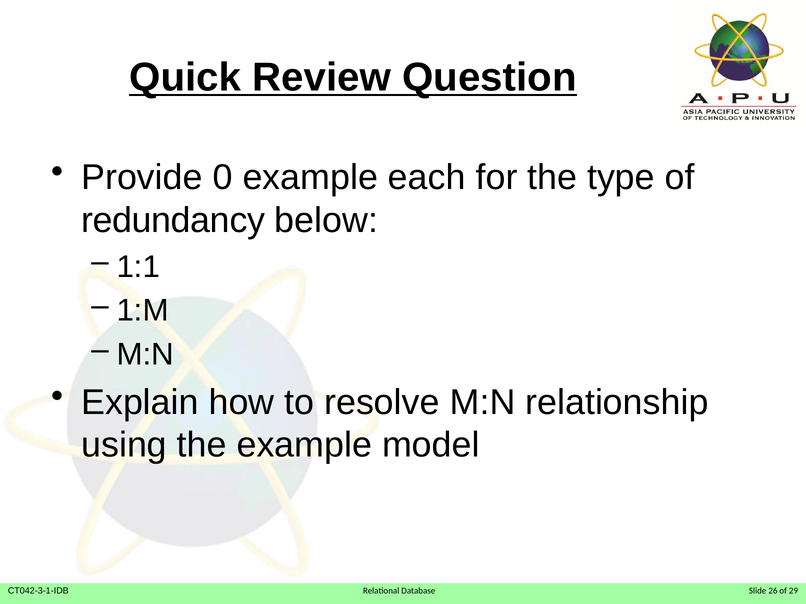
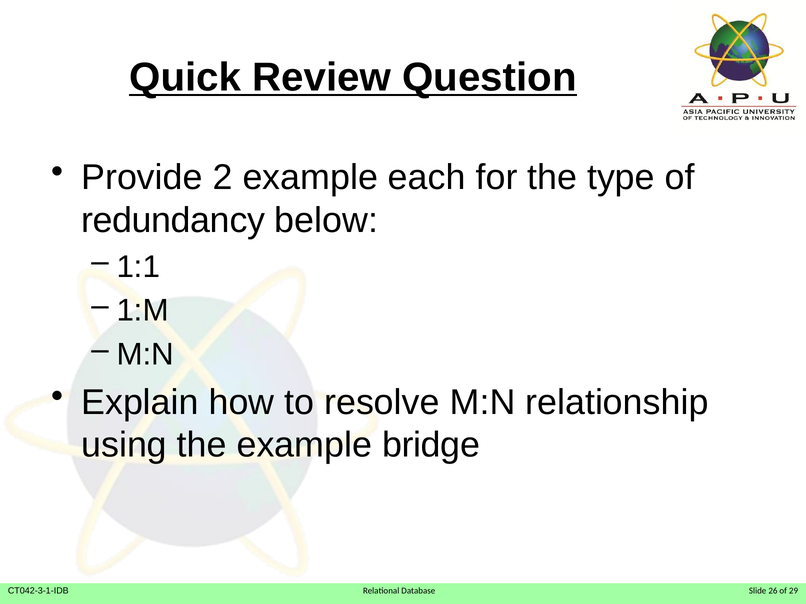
0: 0 -> 2
model: model -> bridge
